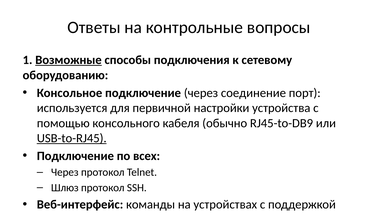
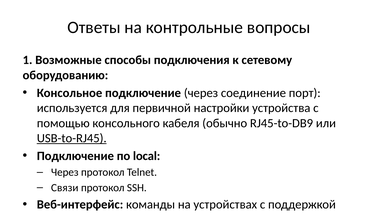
Возможные underline: present -> none
всех: всех -> local
Шлюз: Шлюз -> Связи
